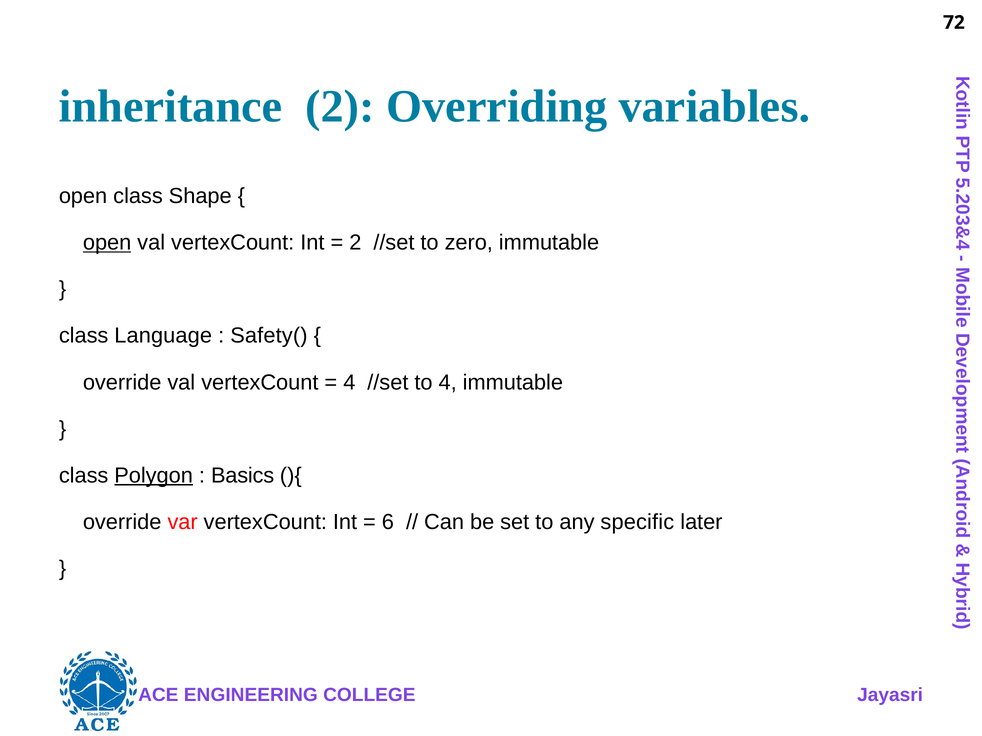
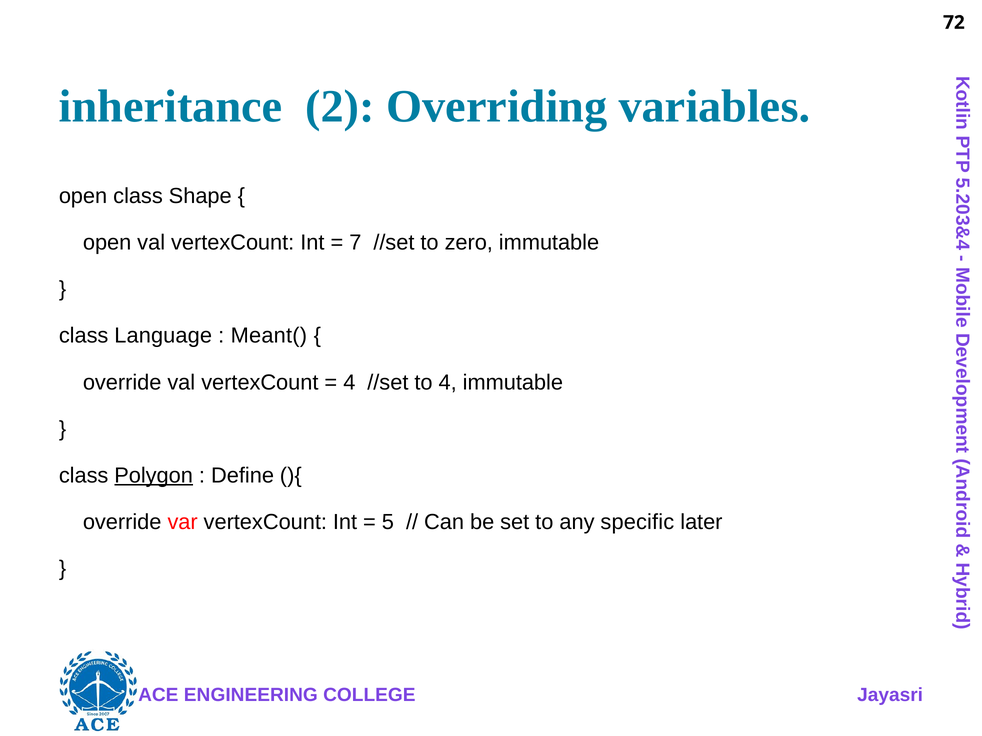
open at (107, 243) underline: present -> none
2 at (355, 243): 2 -> 7
Safety(: Safety( -> Meant(
Basics: Basics -> Define
6 at (388, 522): 6 -> 5
